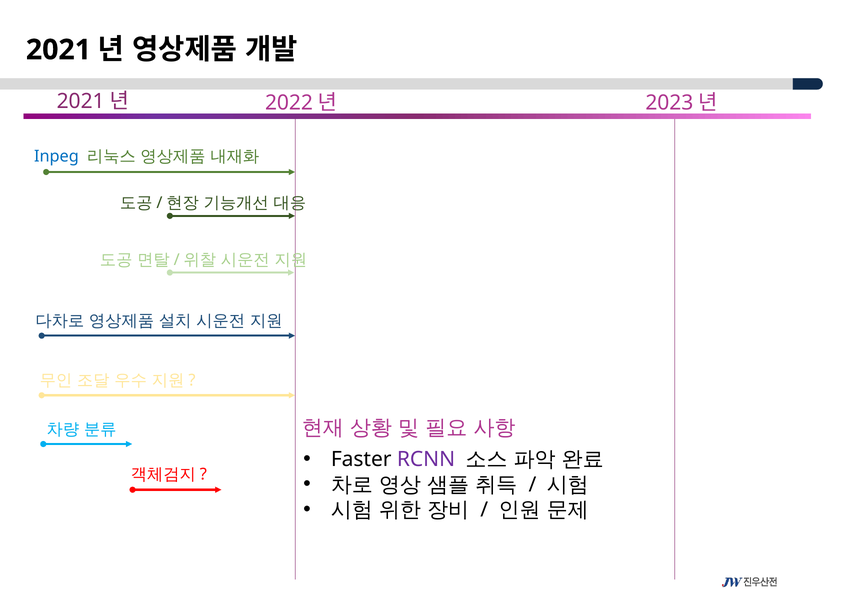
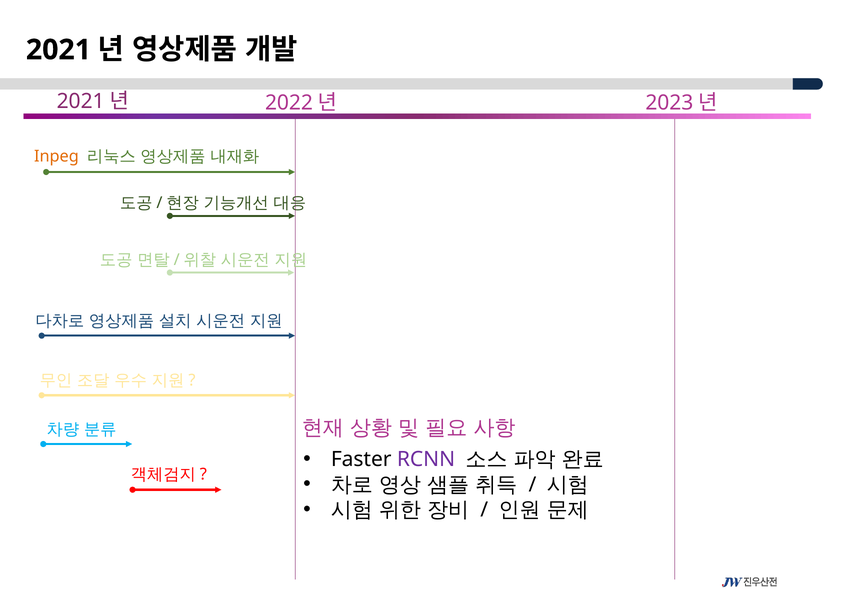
Inpeg colour: blue -> orange
